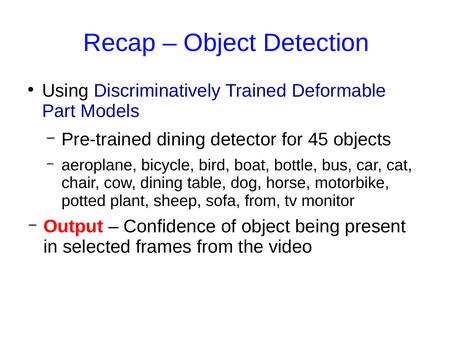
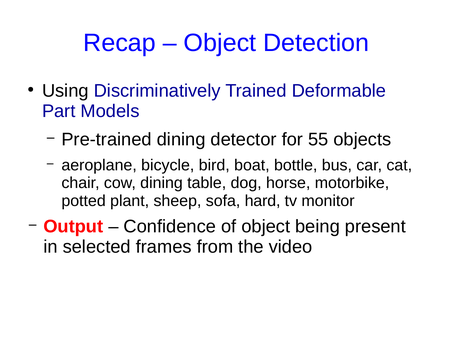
45: 45 -> 55
sofa from: from -> hard
